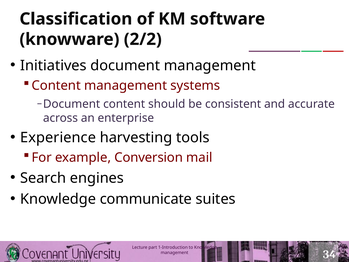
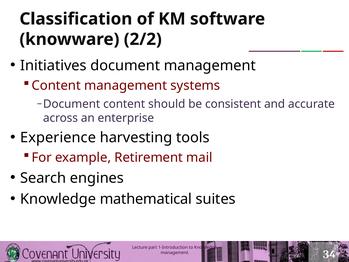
Conversion: Conversion -> Retirement
communicate: communicate -> mathematical
